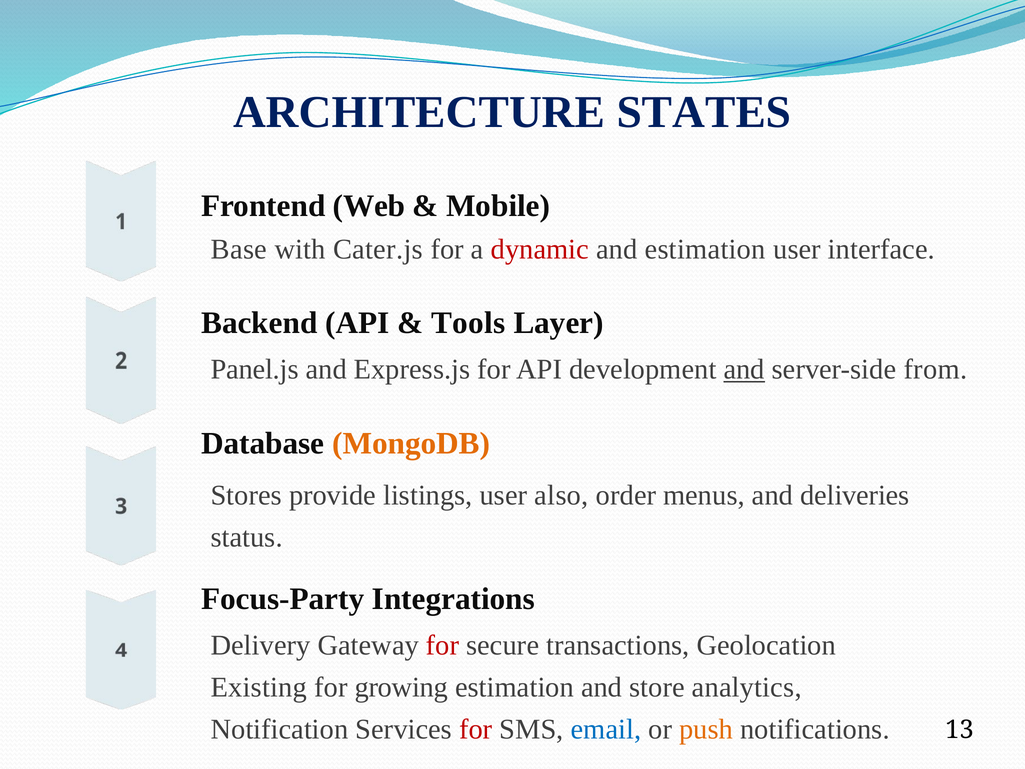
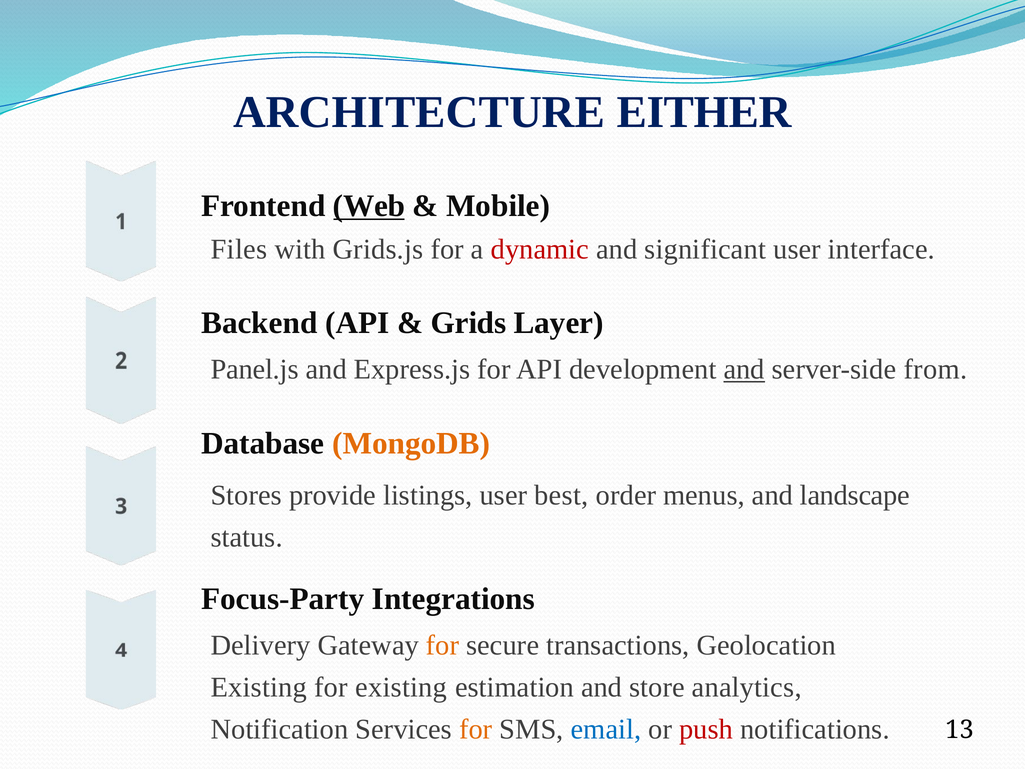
STATES: STATES -> EITHER
Web underline: none -> present
Base: Base -> Files
Cater.js: Cater.js -> Grids.js
and estimation: estimation -> significant
Tools: Tools -> Grids
also: also -> best
deliveries: deliveries -> landscape
for at (443, 645) colour: red -> orange
for growing: growing -> existing
for at (476, 729) colour: red -> orange
push colour: orange -> red
